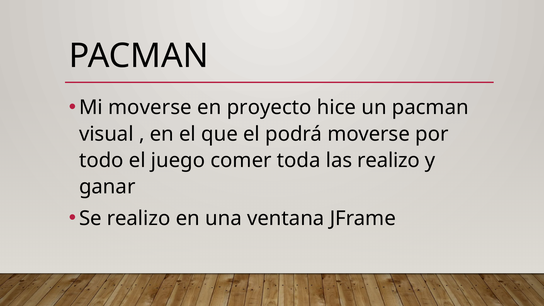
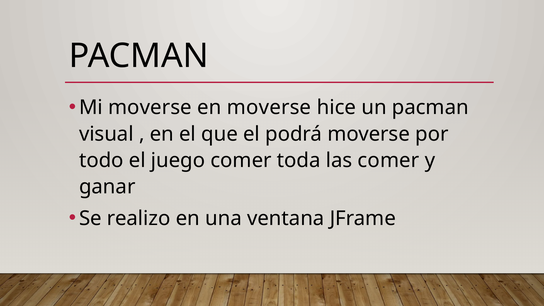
en proyecto: proyecto -> moverse
las realizo: realizo -> comer
